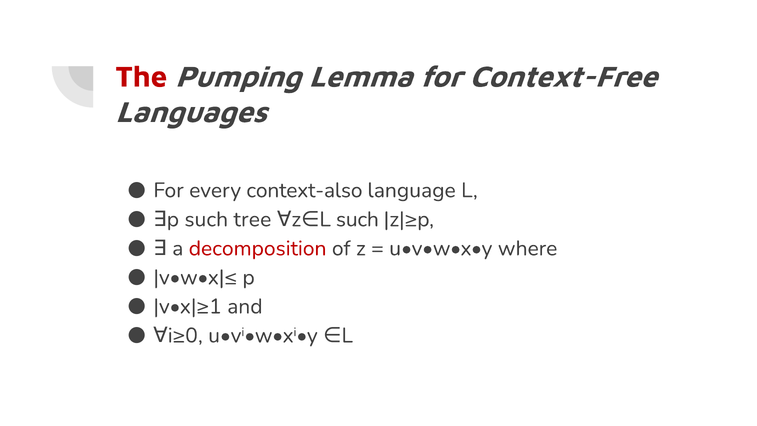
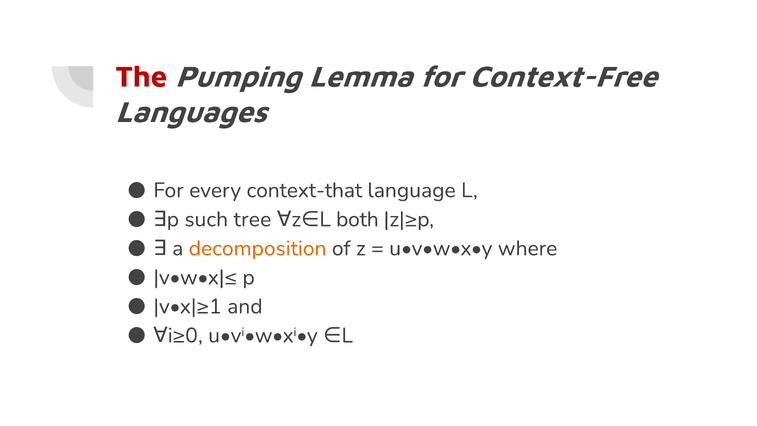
context-also: context-also -> context-that
L such: such -> both
decomposition colour: red -> orange
